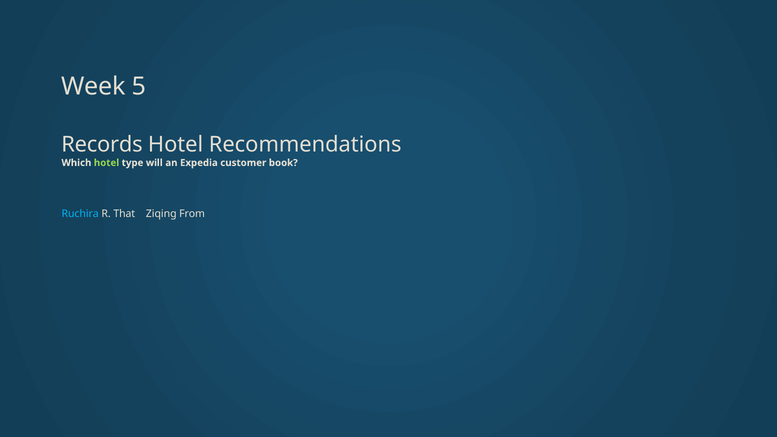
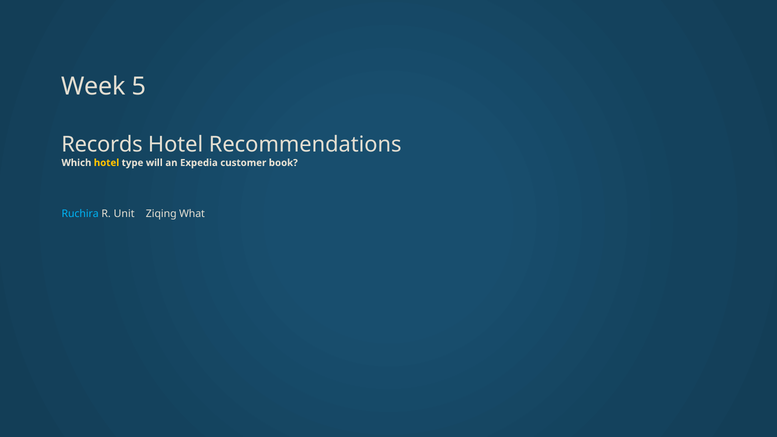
hotel at (107, 163) colour: light green -> yellow
That: That -> Unit
From: From -> What
